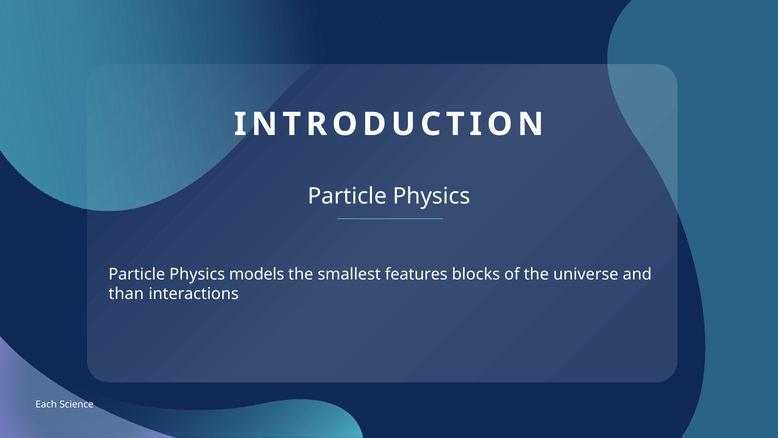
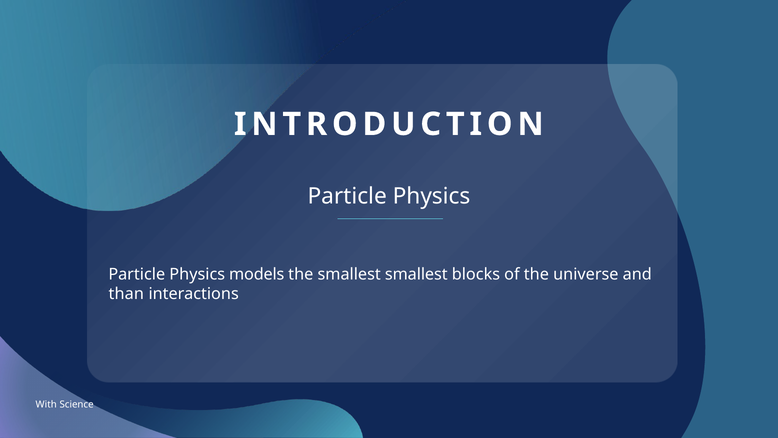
smallest features: features -> smallest
Each: Each -> With
